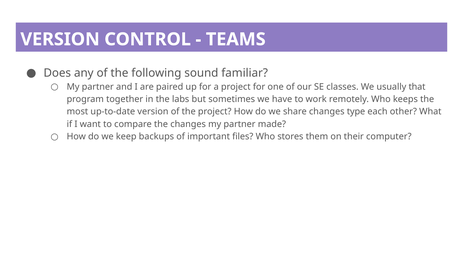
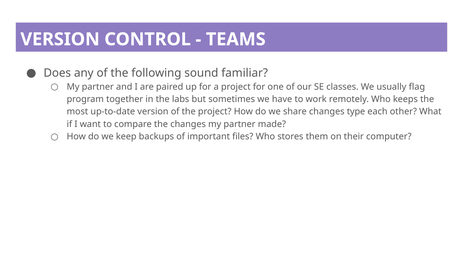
that: that -> flag
